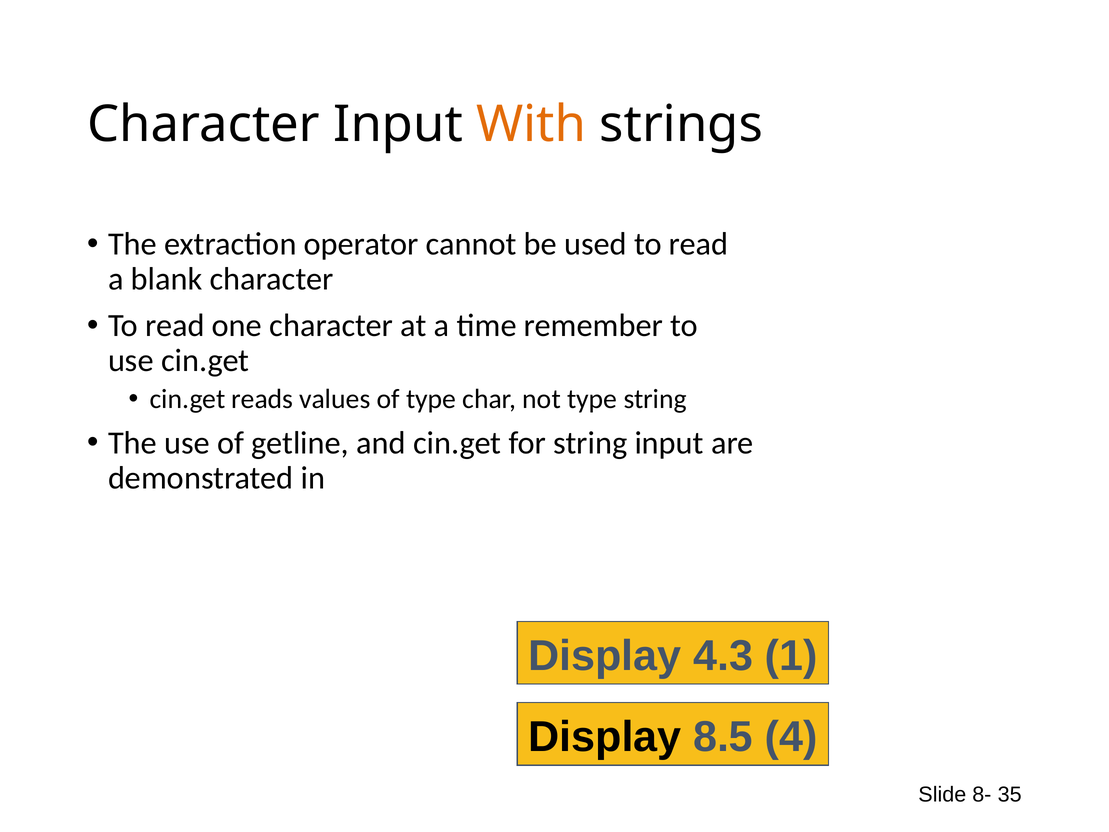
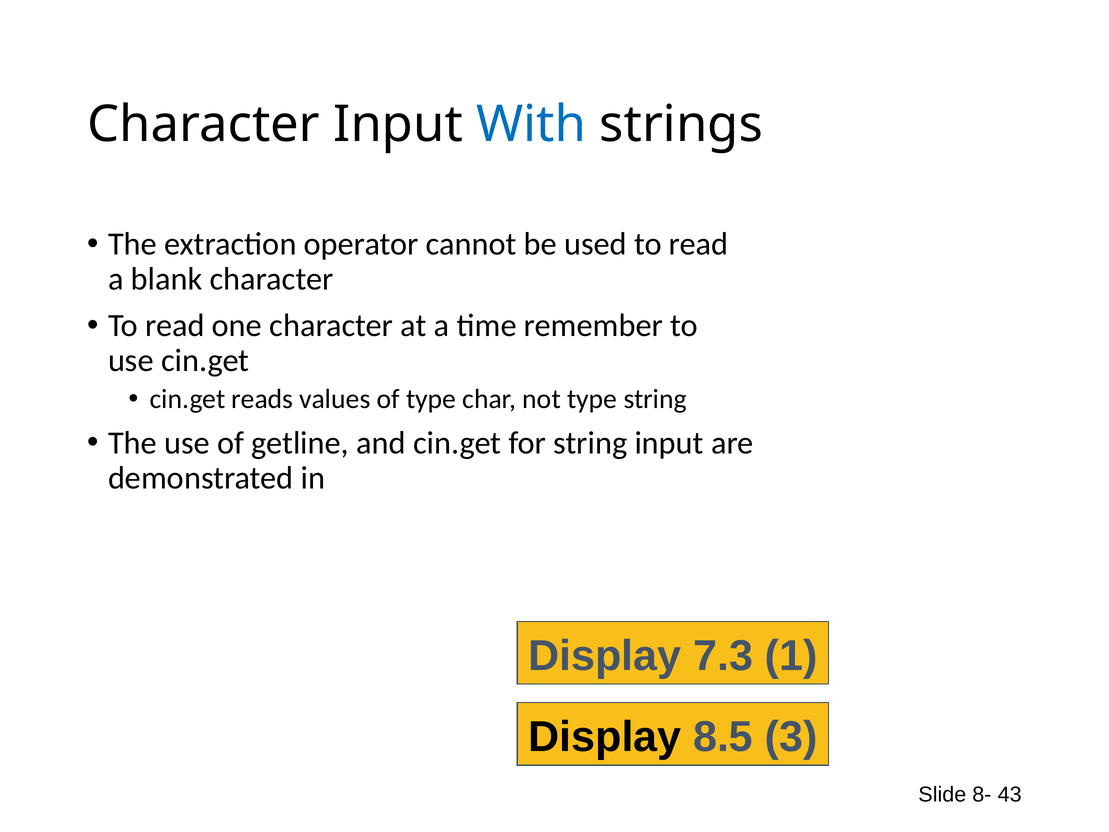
With colour: orange -> blue
4.3: 4.3 -> 7.3
4: 4 -> 3
35: 35 -> 43
